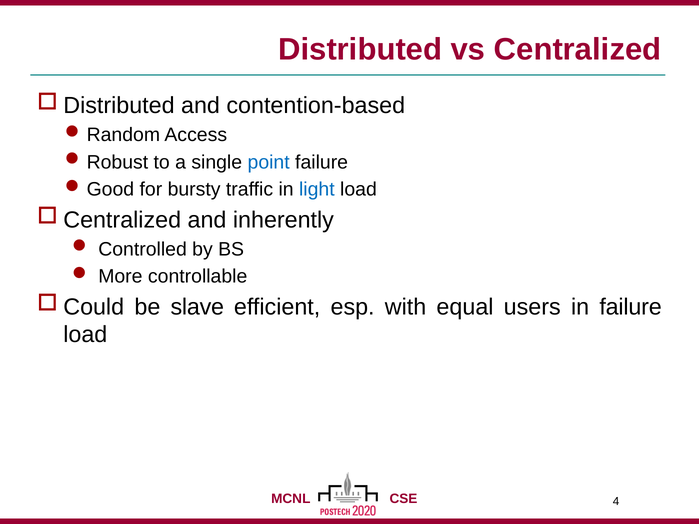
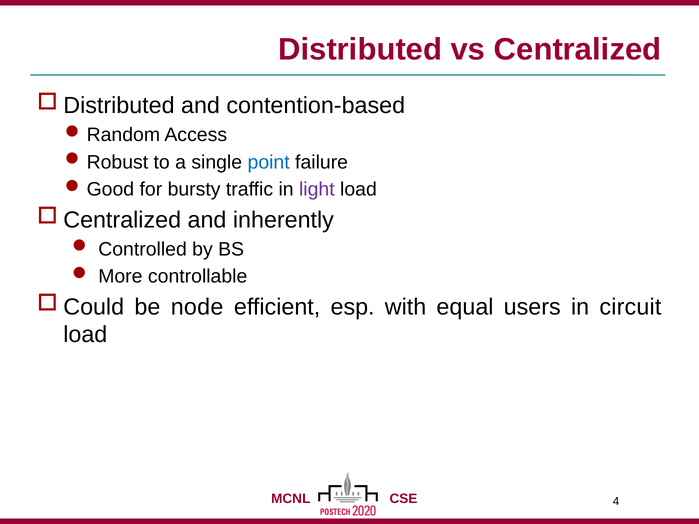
light colour: blue -> purple
slave: slave -> node
in failure: failure -> circuit
